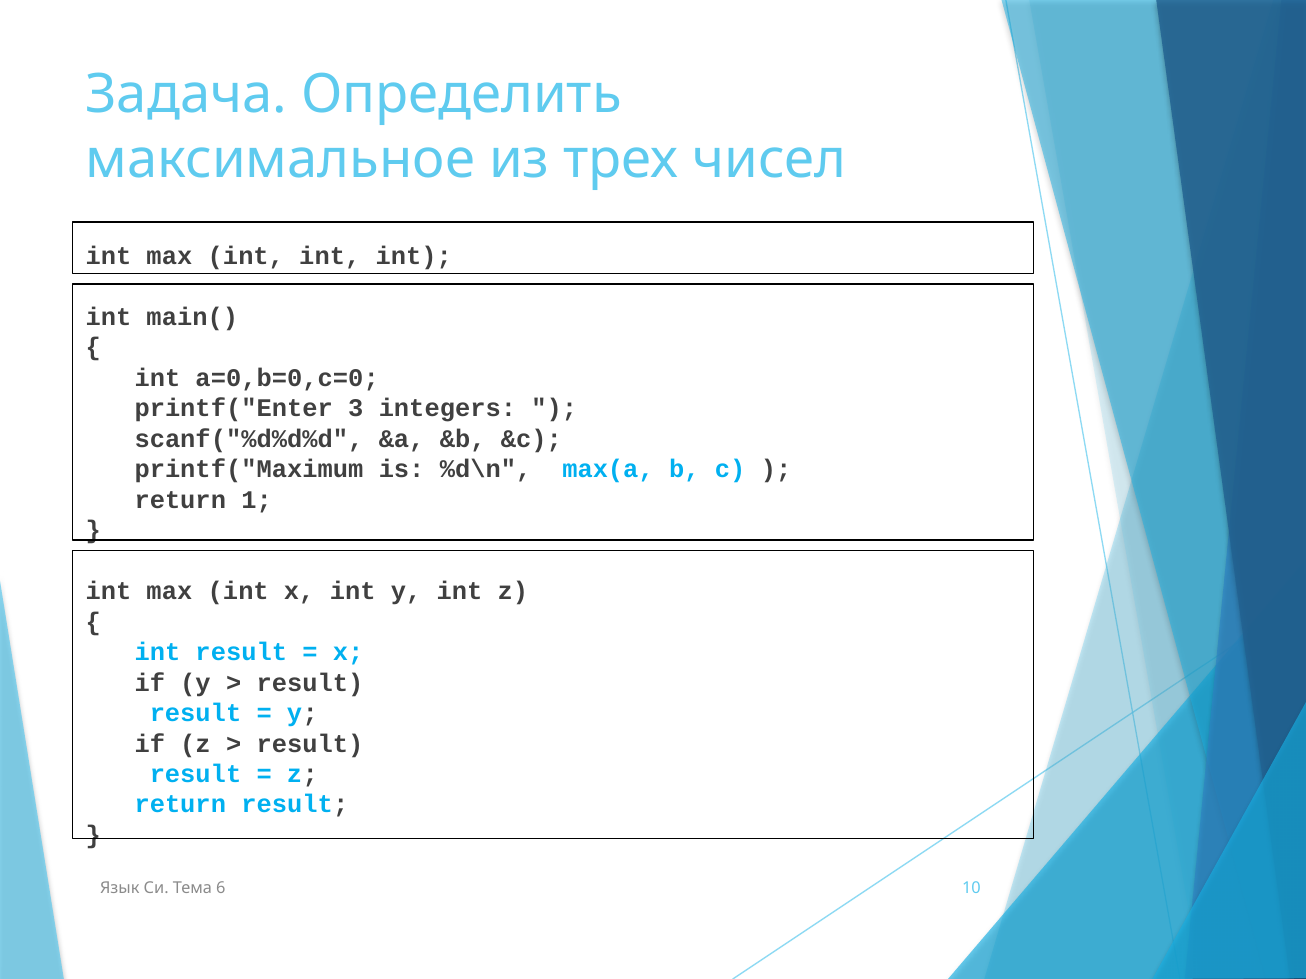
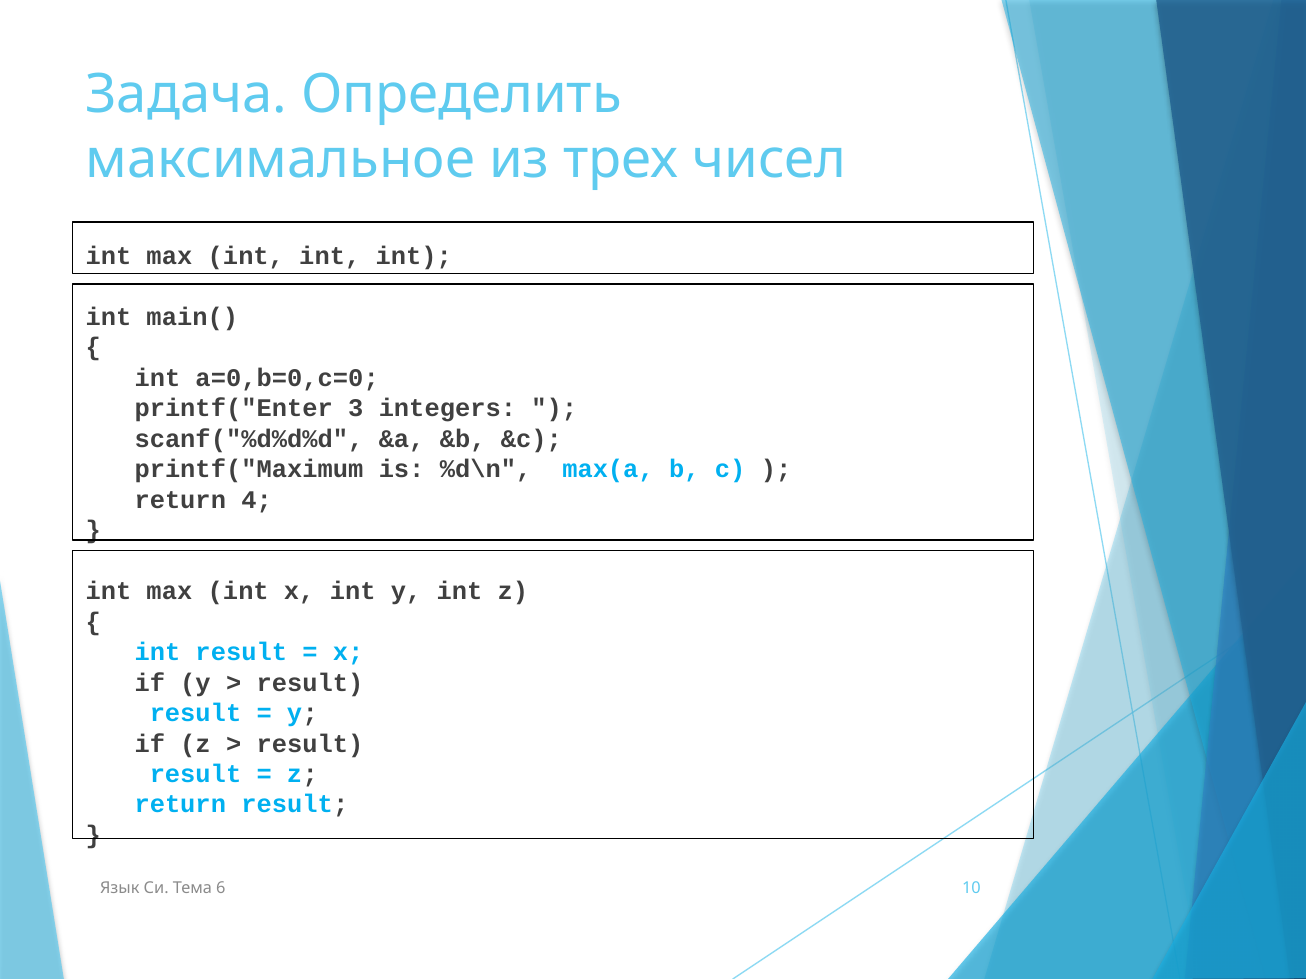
1: 1 -> 4
